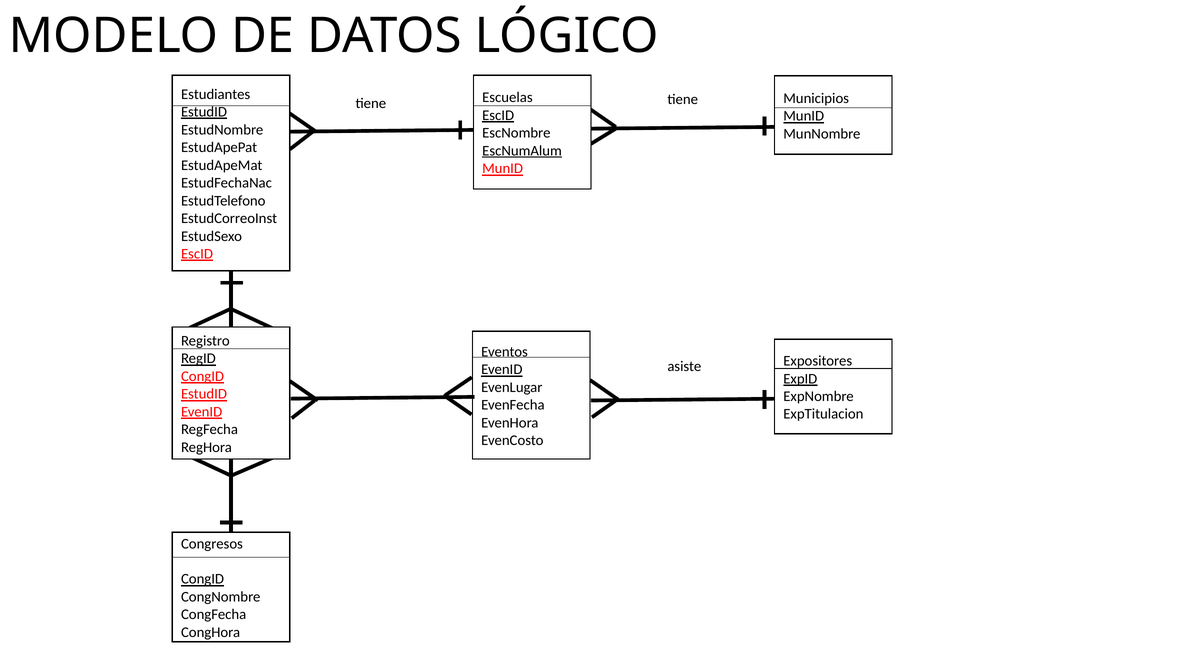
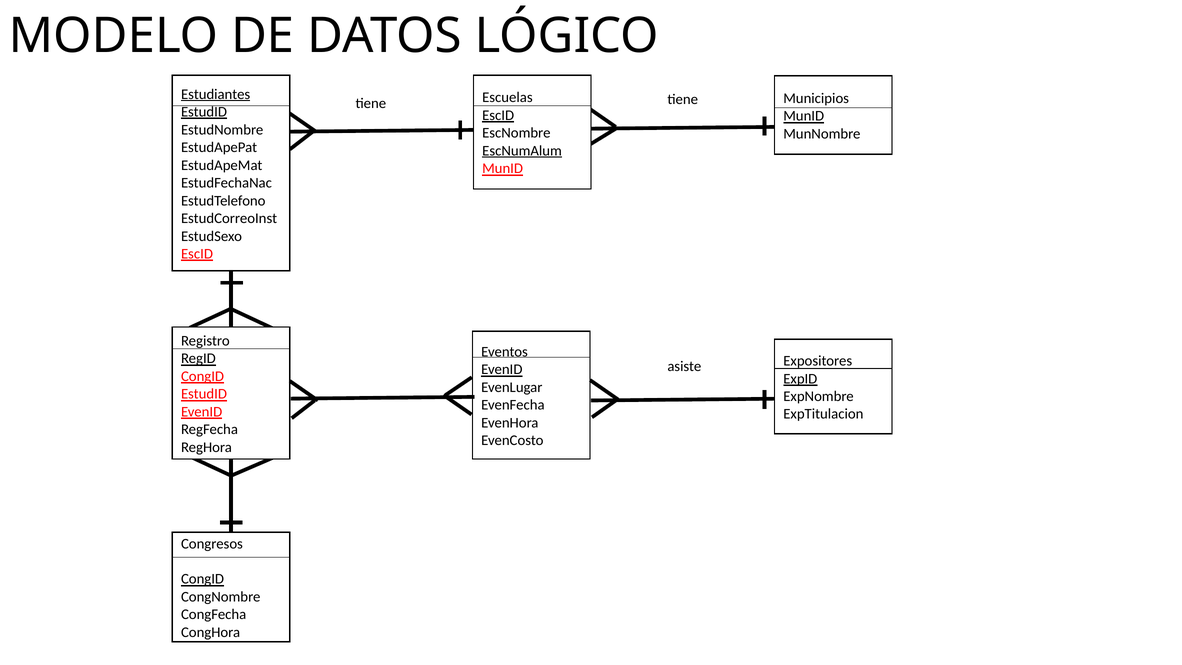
Estudiantes underline: none -> present
